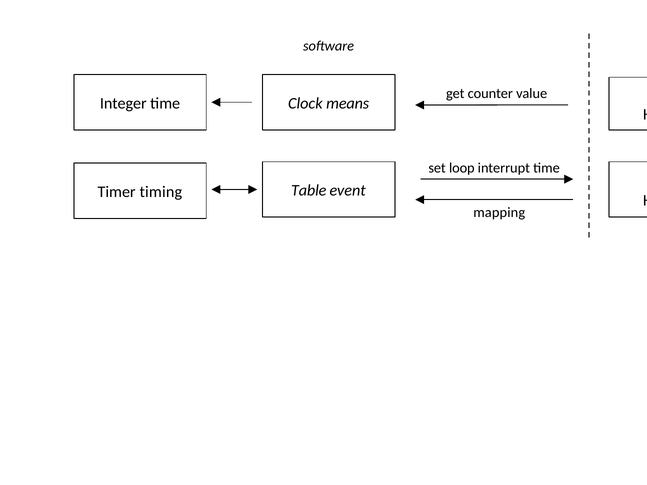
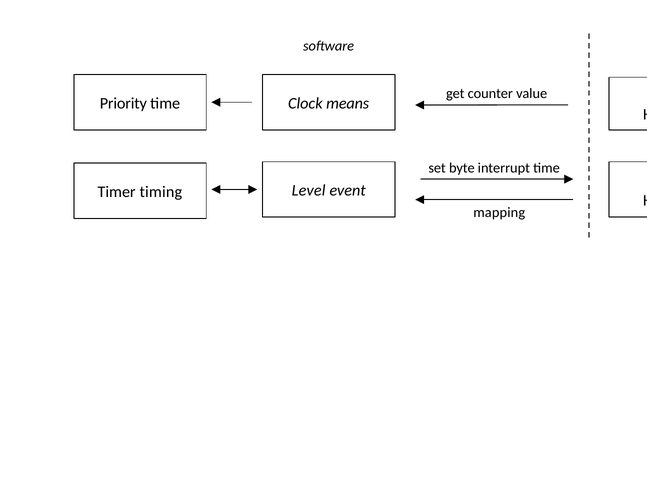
Integer: Integer -> Priority
loop: loop -> byte
Table: Table -> Level
